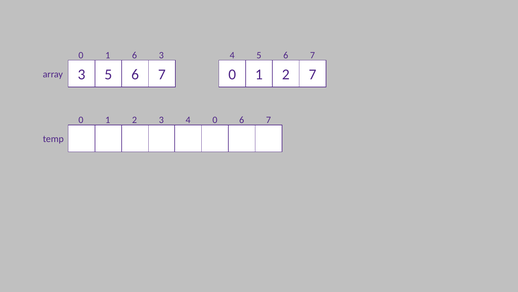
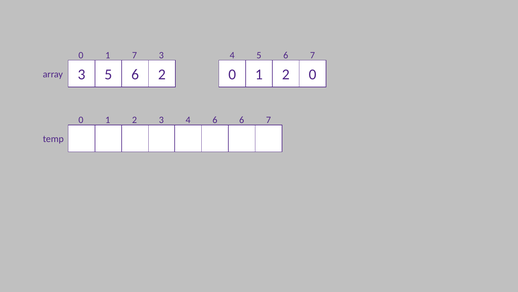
1 6: 6 -> 7
3 5 6 7: 7 -> 2
2 7: 7 -> 0
4 0: 0 -> 6
